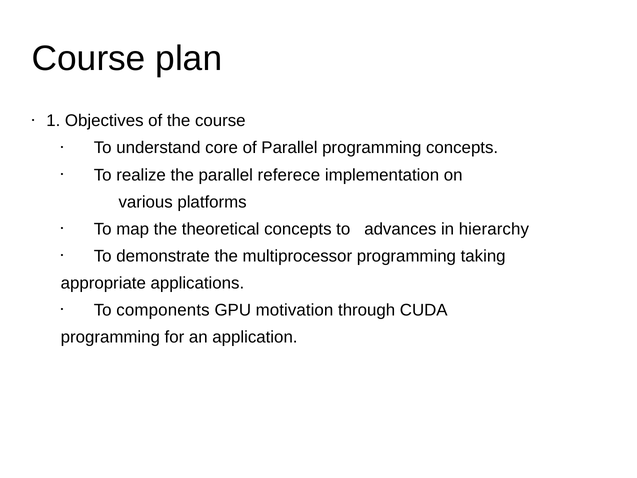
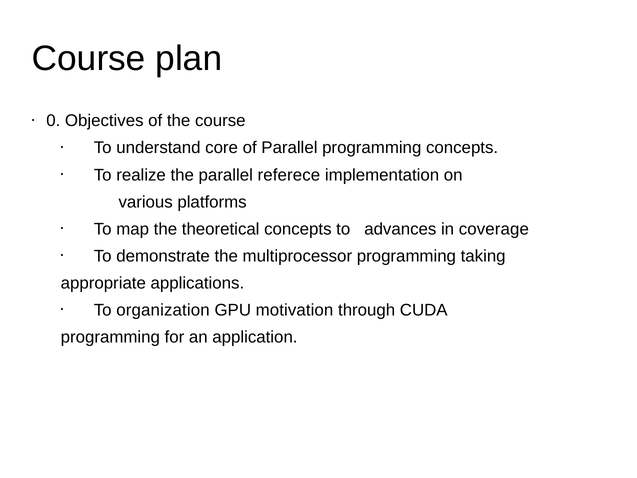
1: 1 -> 0
hierarchy: hierarchy -> coverage
components: components -> organization
